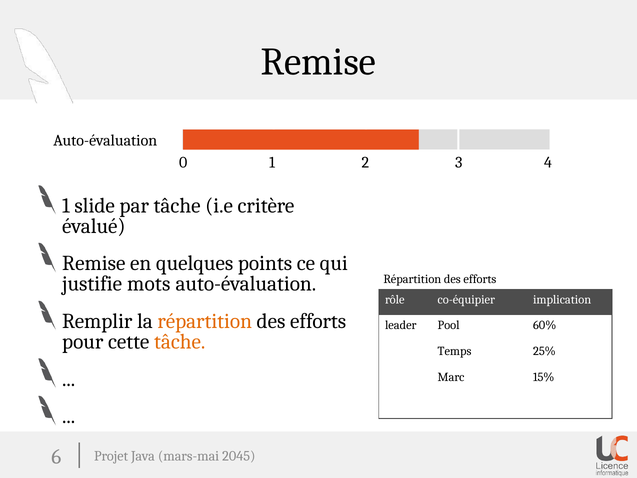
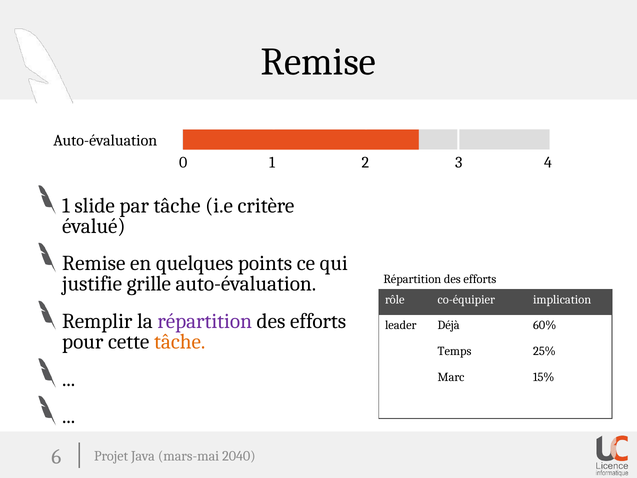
mots: mots -> grille
répartition at (205, 321) colour: orange -> purple
Pool: Pool -> Déjà
2045: 2045 -> 2040
